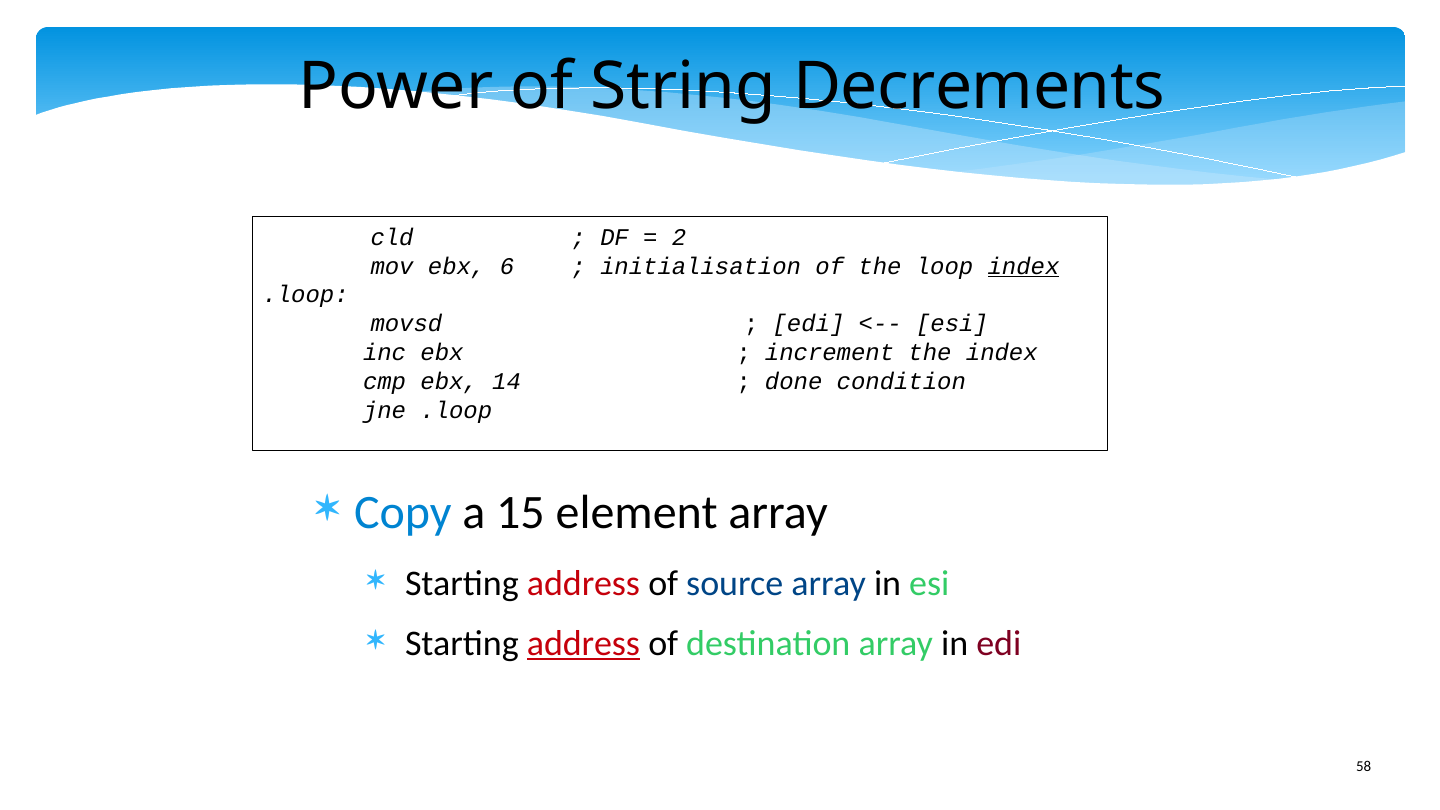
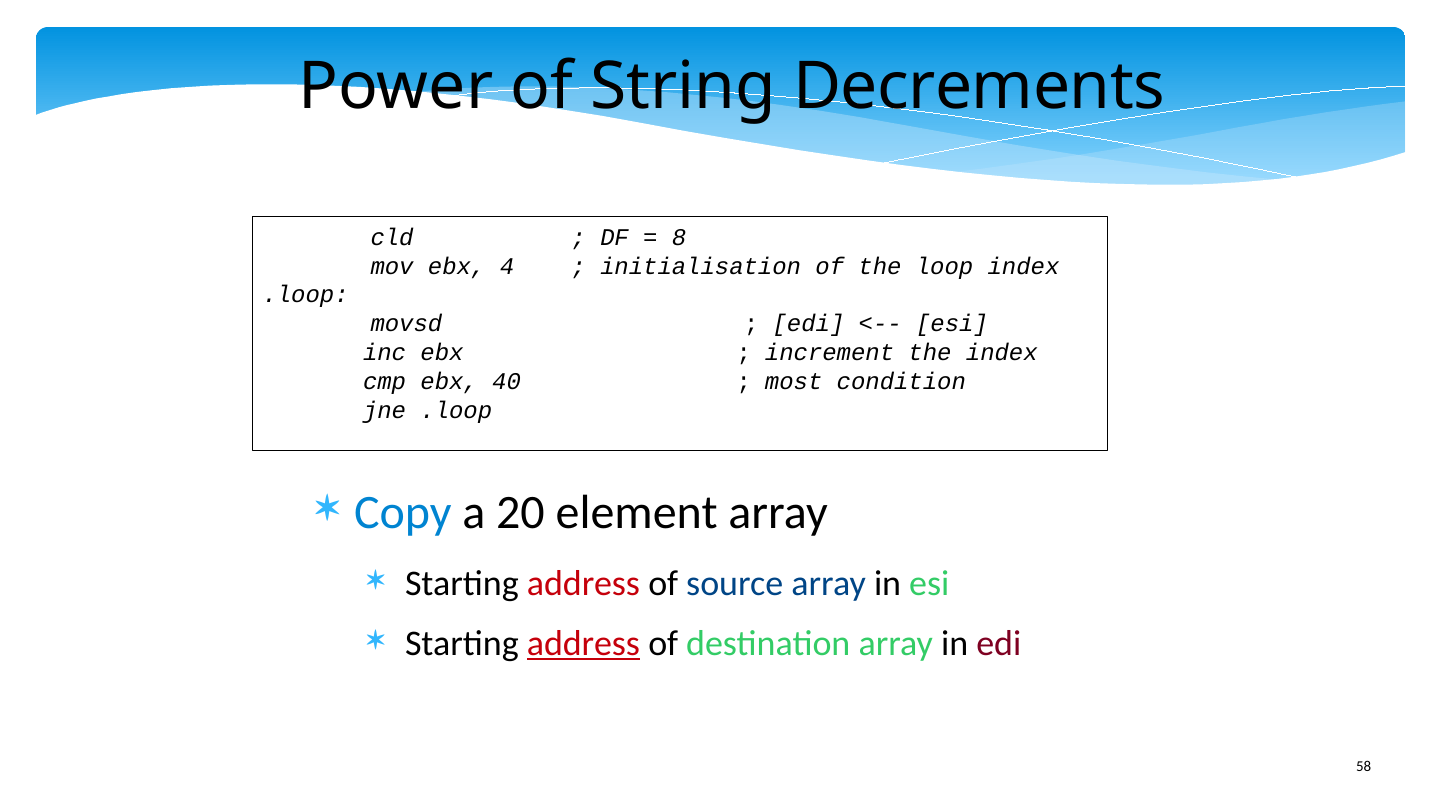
2: 2 -> 8
6: 6 -> 4
index at (1024, 266) underline: present -> none
14: 14 -> 40
done: done -> most
15: 15 -> 20
